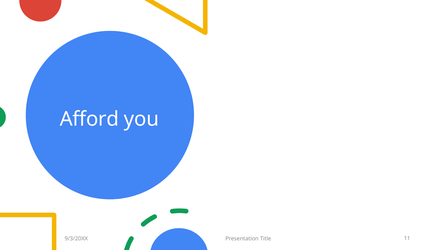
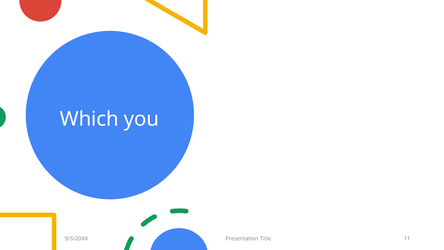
Afford: Afford -> Which
